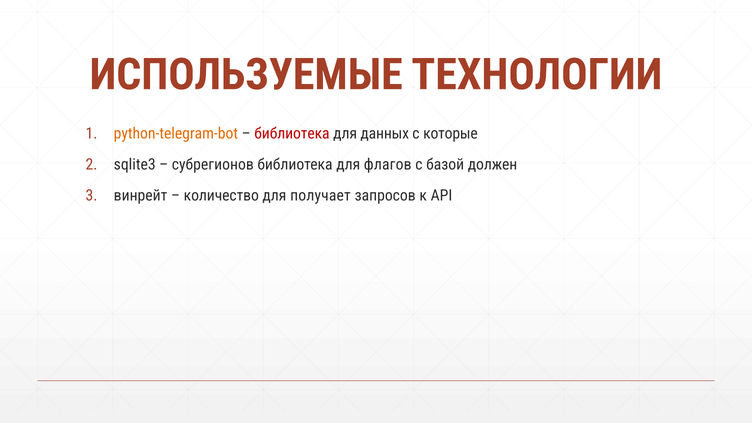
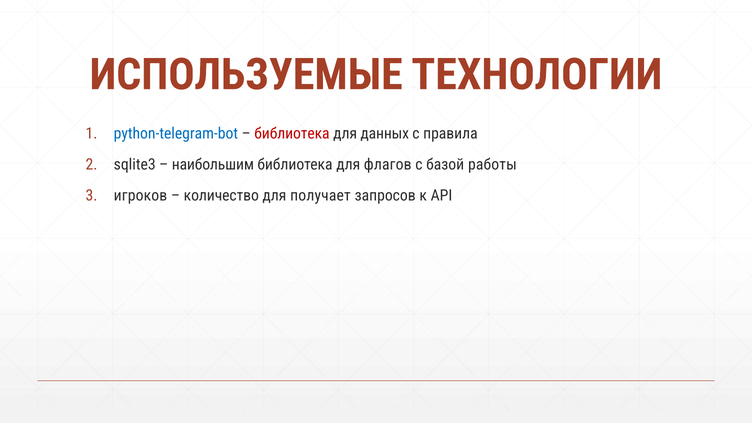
python-telegram-bot colour: orange -> blue
которые: которые -> правила
субрегионов: субрегионов -> наибольшим
должен: должен -> работы
винрейт: винрейт -> игроков
